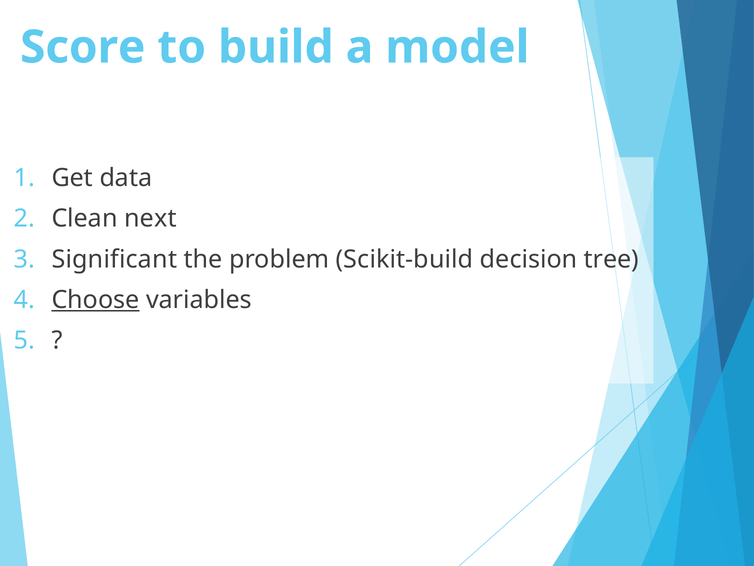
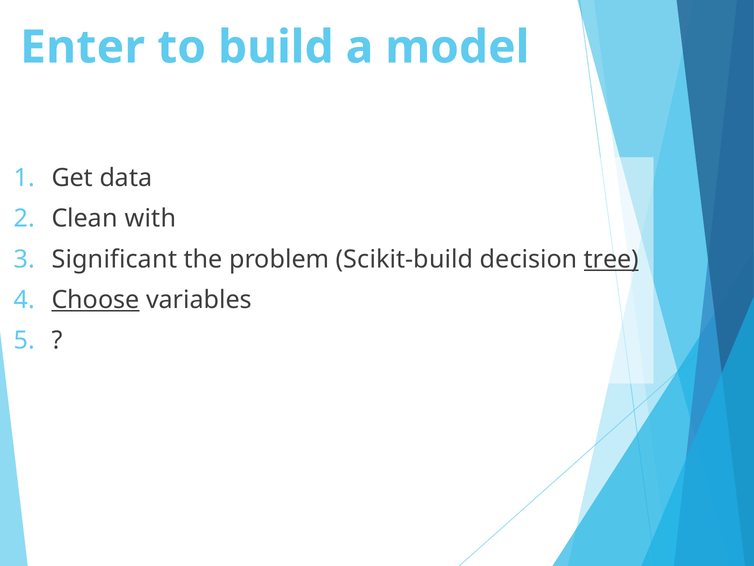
Score: Score -> Enter
next: next -> with
tree underline: none -> present
